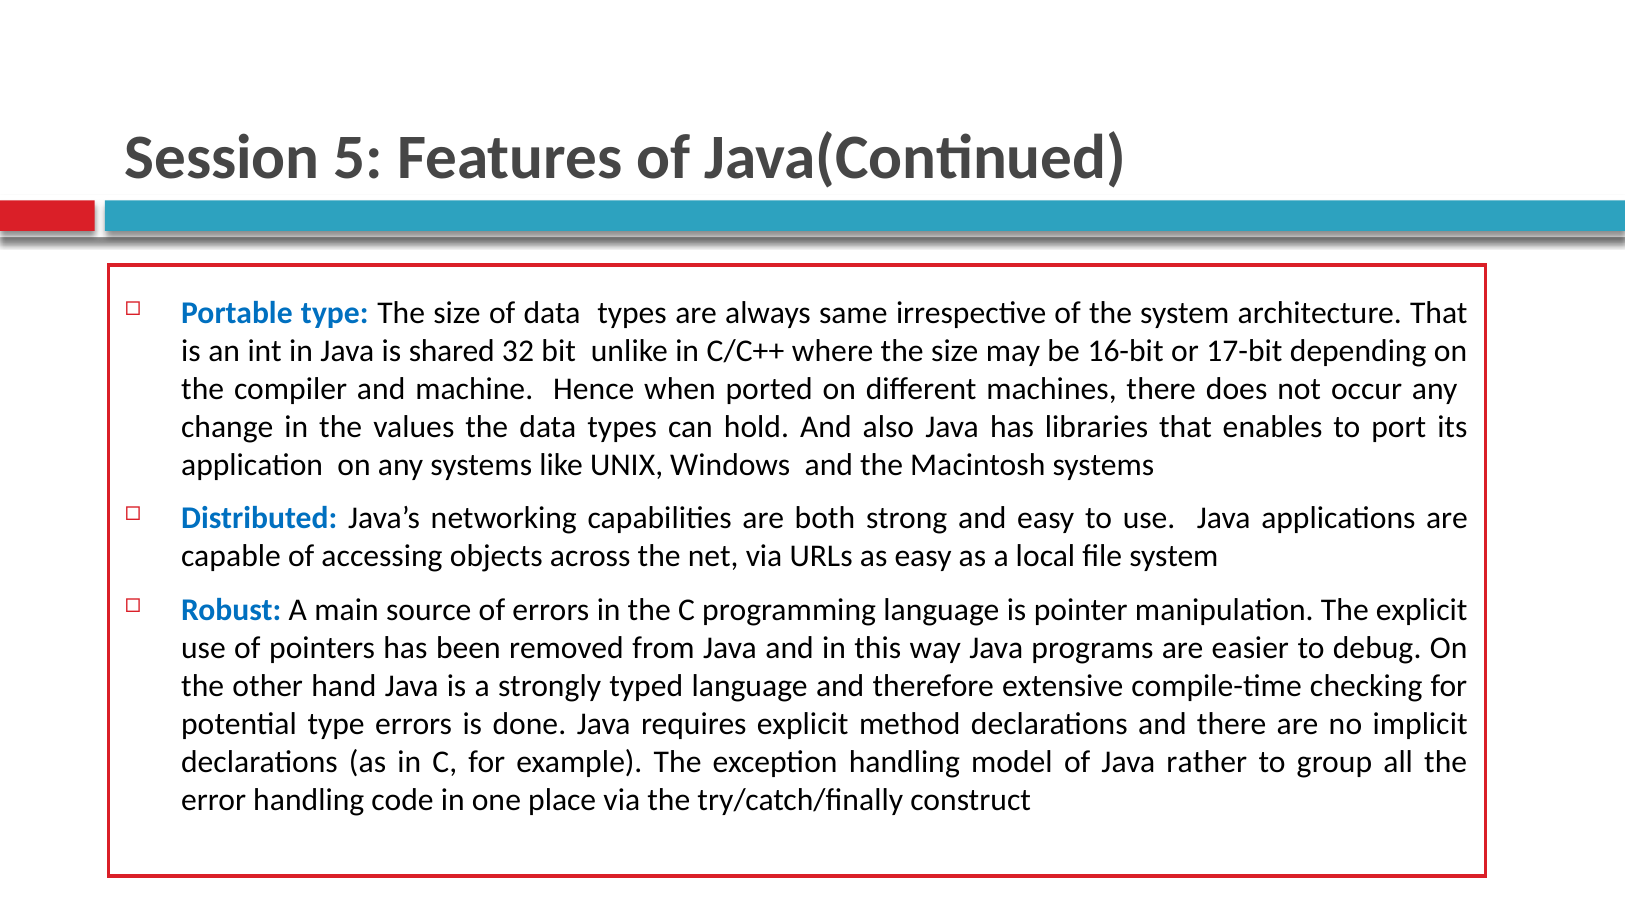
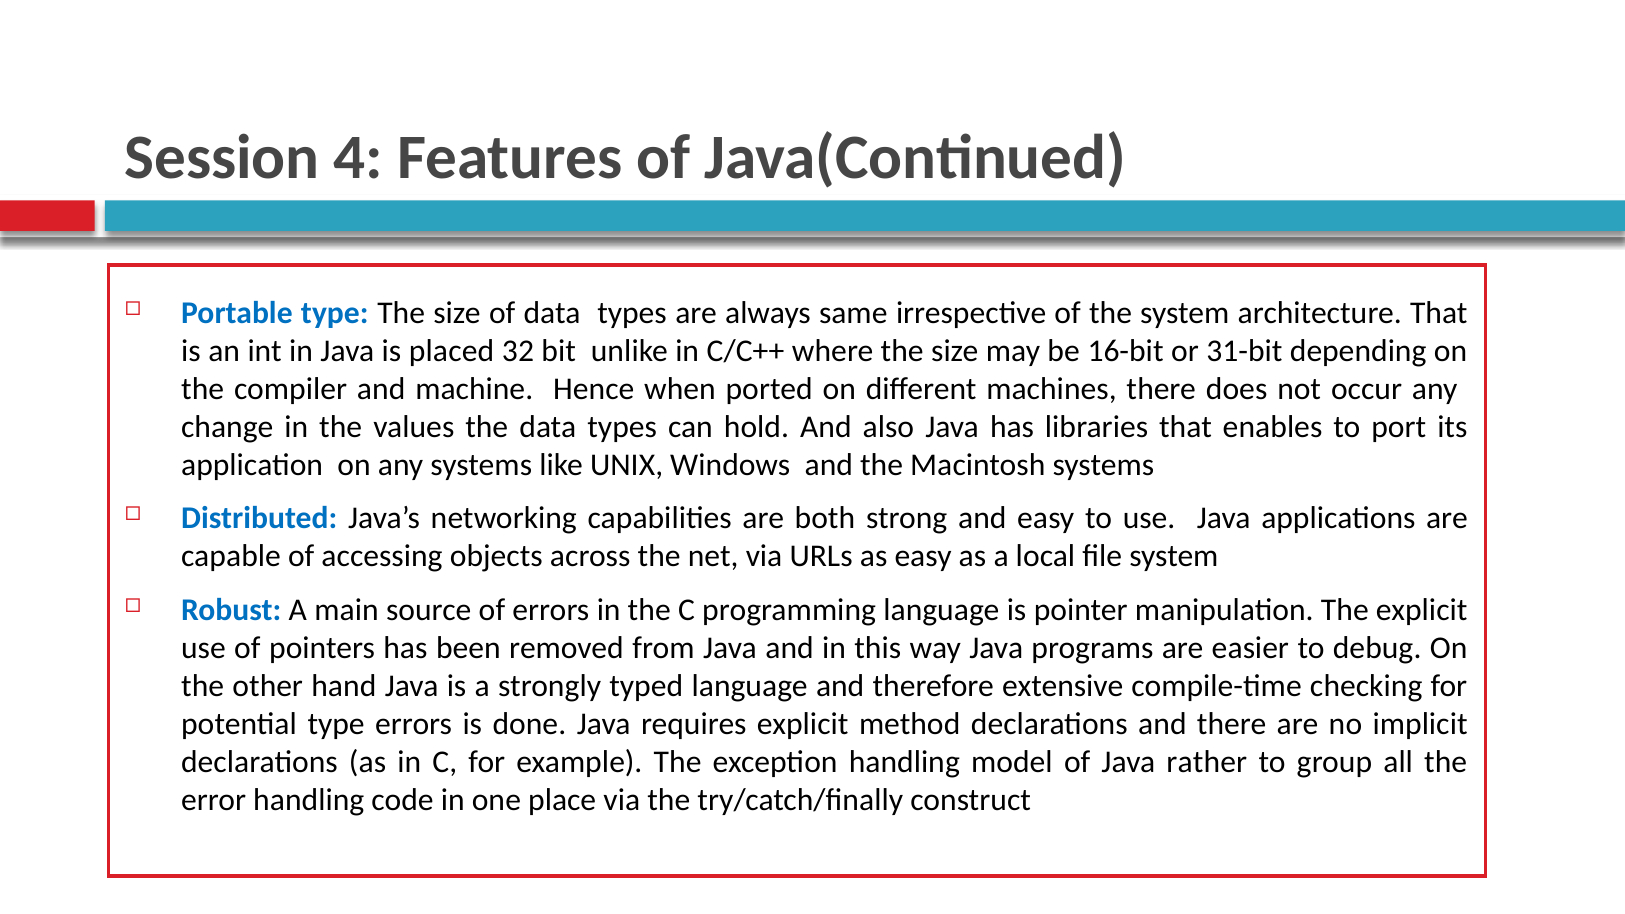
5: 5 -> 4
shared: shared -> placed
17-bit: 17-bit -> 31-bit
